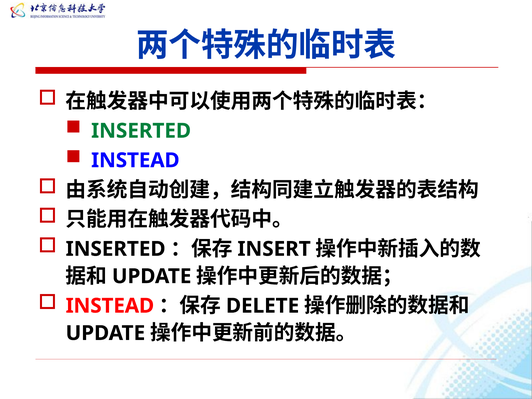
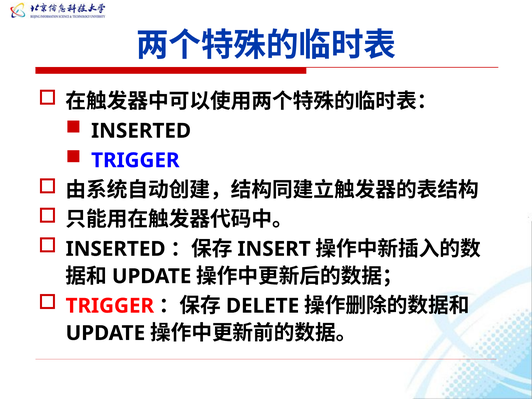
INSERTED at (141, 131) colour: green -> black
INSTEAD at (135, 160): INSTEAD -> TRIGGER
INSTEAD at (110, 306): INSTEAD -> TRIGGER
